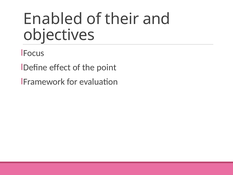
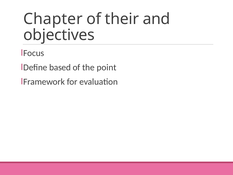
Enabled: Enabled -> Chapter
effect: effect -> based
